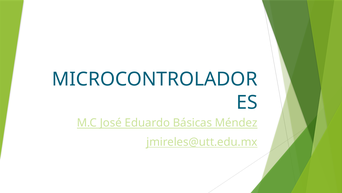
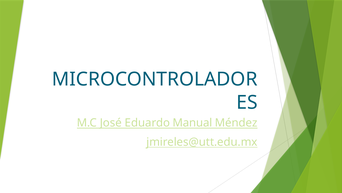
Básicas: Básicas -> Manual
